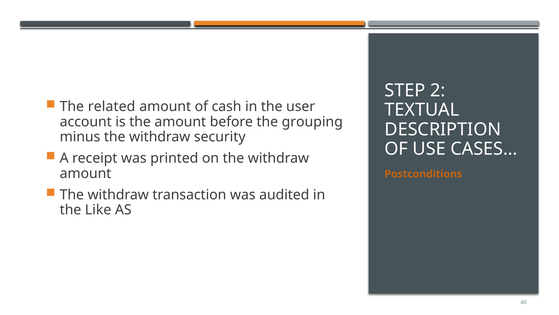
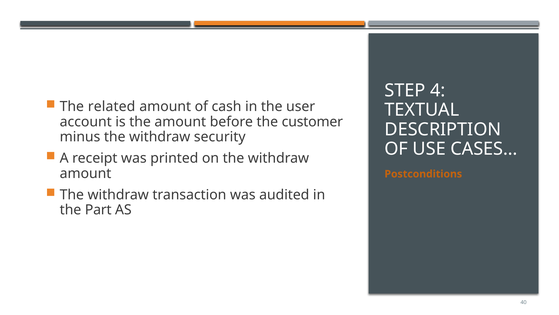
2: 2 -> 4
grouping: grouping -> customer
Like: Like -> Part
